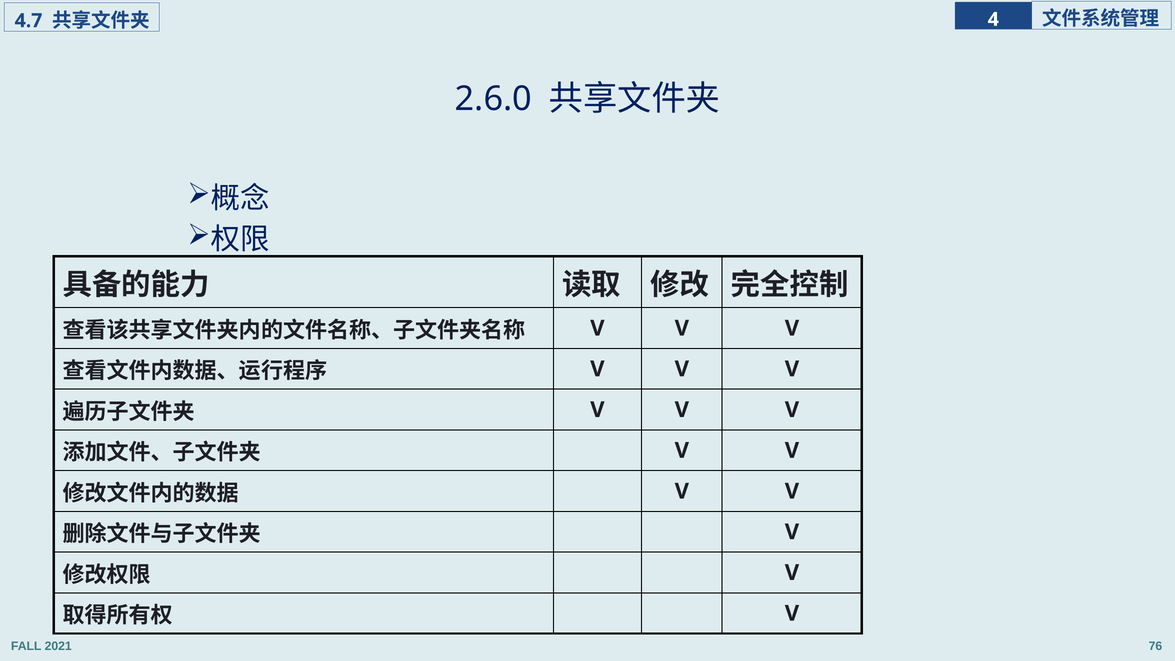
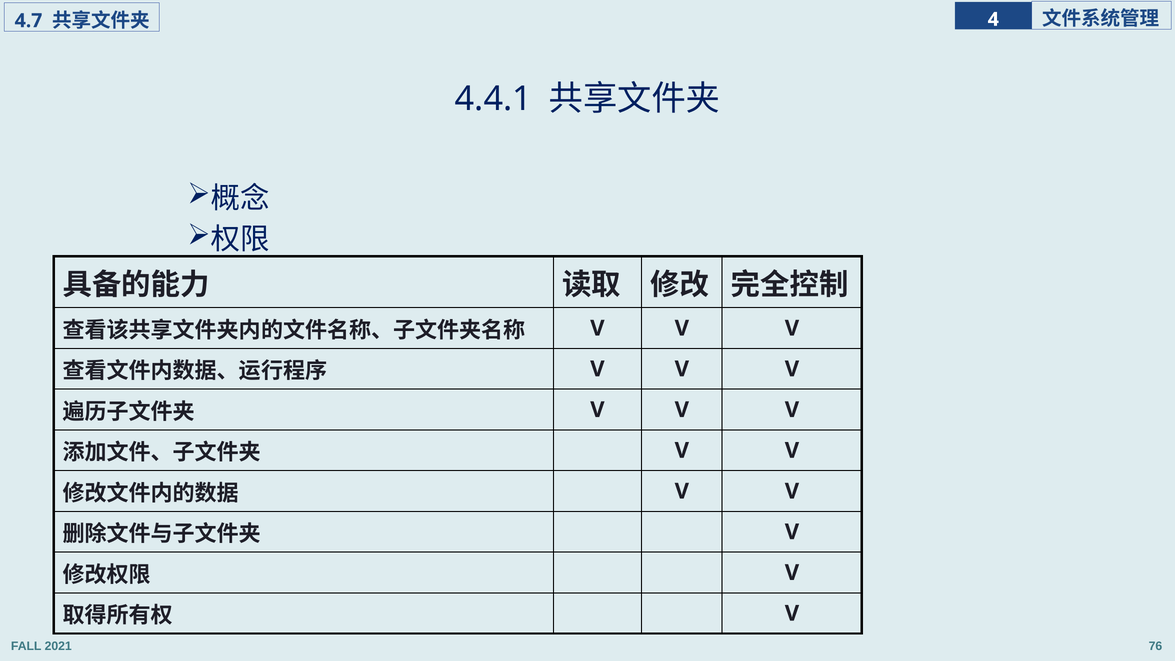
2.6.0: 2.6.0 -> 4.4.1
